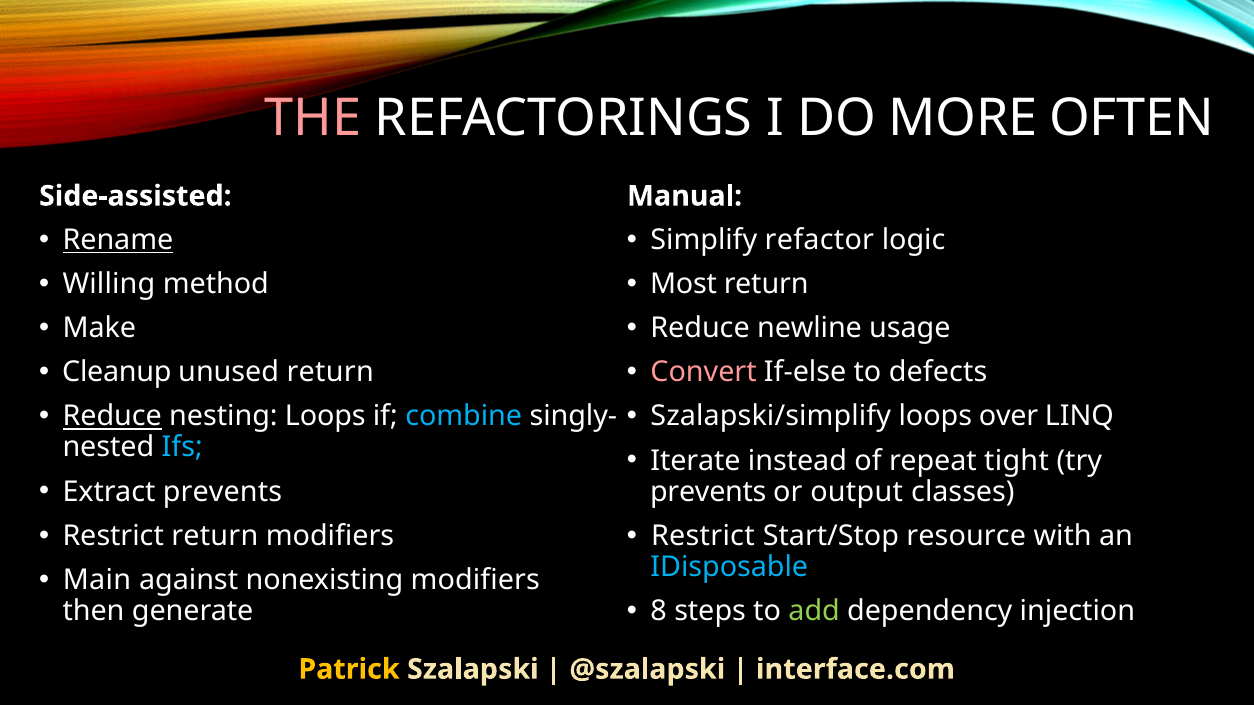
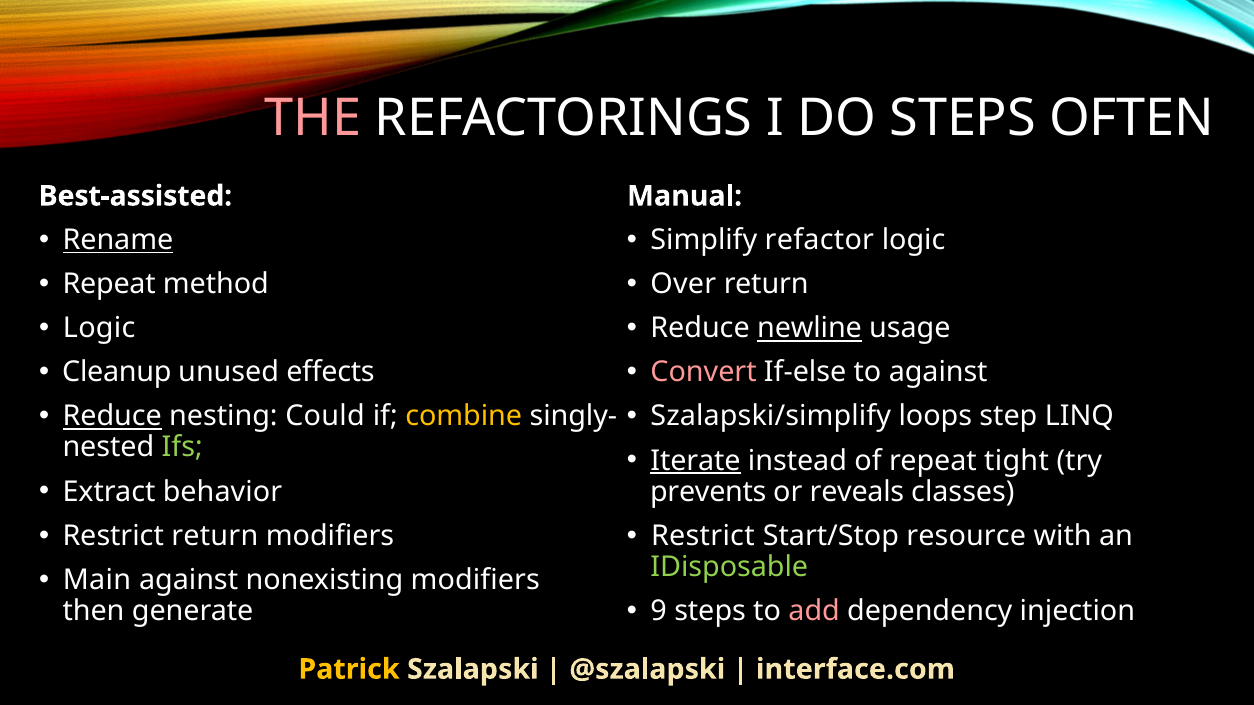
DO MORE: MORE -> STEPS
Side-assisted: Side-assisted -> Best-assisted
Willing at (109, 284): Willing -> Repeat
Most: Most -> Over
Make at (99, 328): Make -> Logic
newline underline: none -> present
unused return: return -> effects
to defects: defects -> against
nesting Loops: Loops -> Could
combine colour: light blue -> yellow
over: over -> step
Ifs colour: light blue -> light green
Iterate underline: none -> present
Extract prevents: prevents -> behavior
output: output -> reveals
IDisposable colour: light blue -> light green
8: 8 -> 9
add colour: light green -> pink
